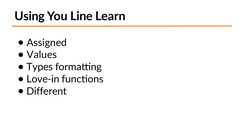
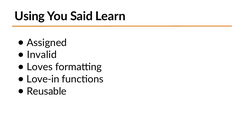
Line: Line -> Said
Values: Values -> Invalid
Types: Types -> Loves
Different: Different -> Reusable
